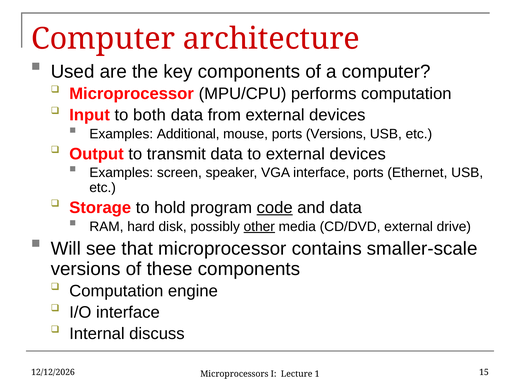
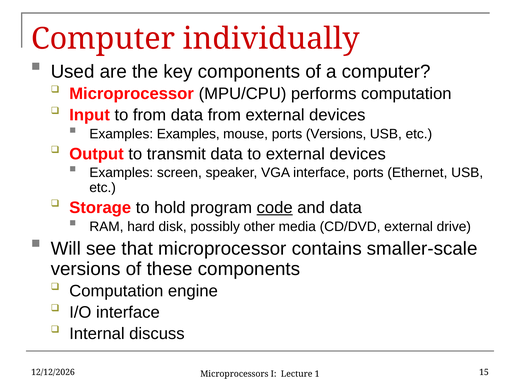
architecture: architecture -> individually
to both: both -> from
Examples Additional: Additional -> Examples
other underline: present -> none
